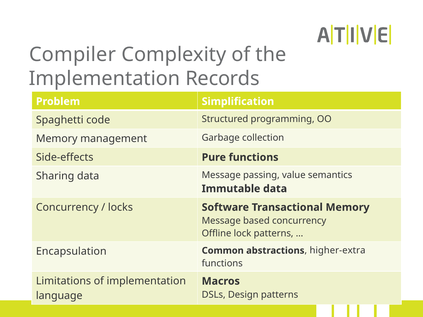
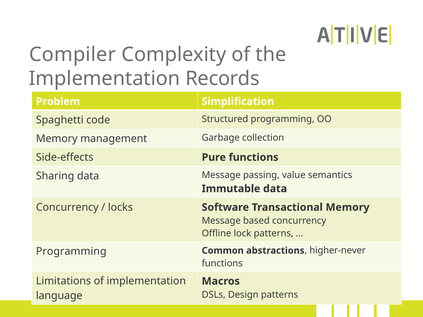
Encapsulation at (71, 252): Encapsulation -> Programming
higher-extra: higher-extra -> higher-never
